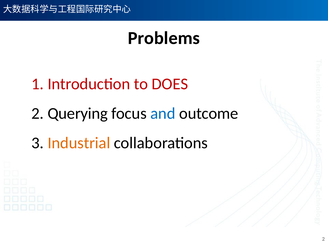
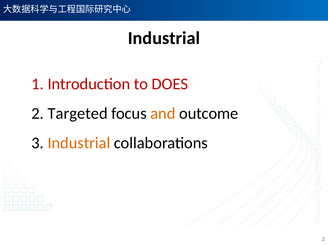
Problems at (164, 38): Problems -> Industrial
Querying: Querying -> Targeted
and colour: blue -> orange
